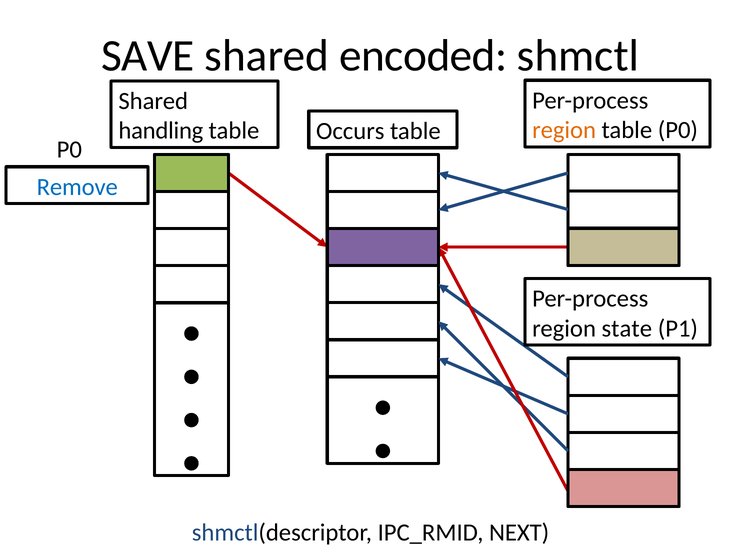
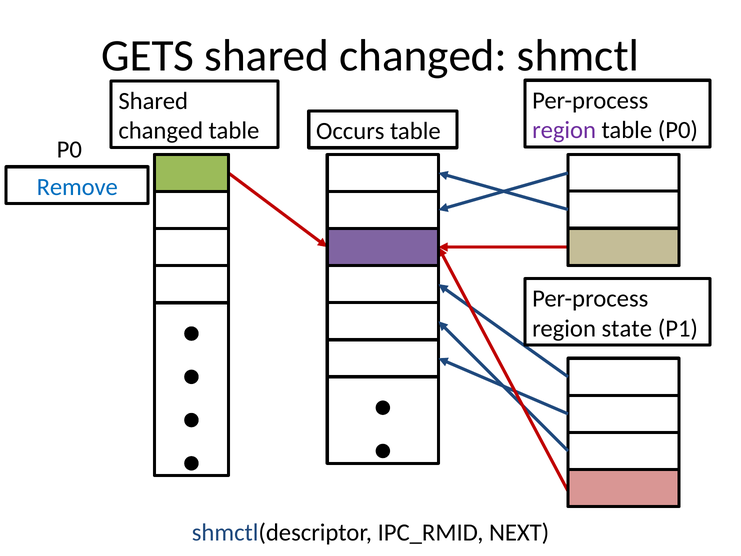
SAVE: SAVE -> GETS
encoded at (423, 56): encoded -> changed
region at (564, 130) colour: orange -> purple
handling at (161, 131): handling -> changed
